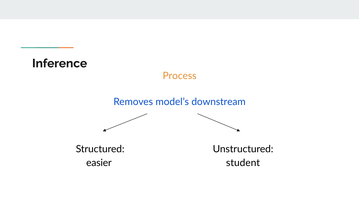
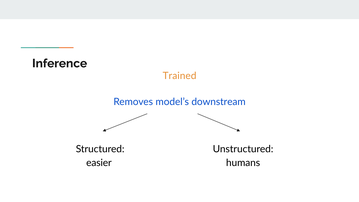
Process: Process -> Trained
student: student -> humans
